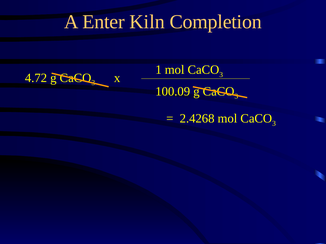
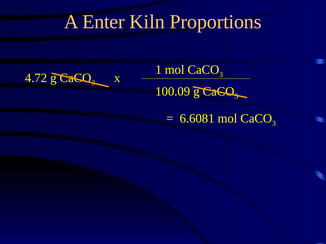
Completion: Completion -> Proportions
2.4268: 2.4268 -> 6.6081
